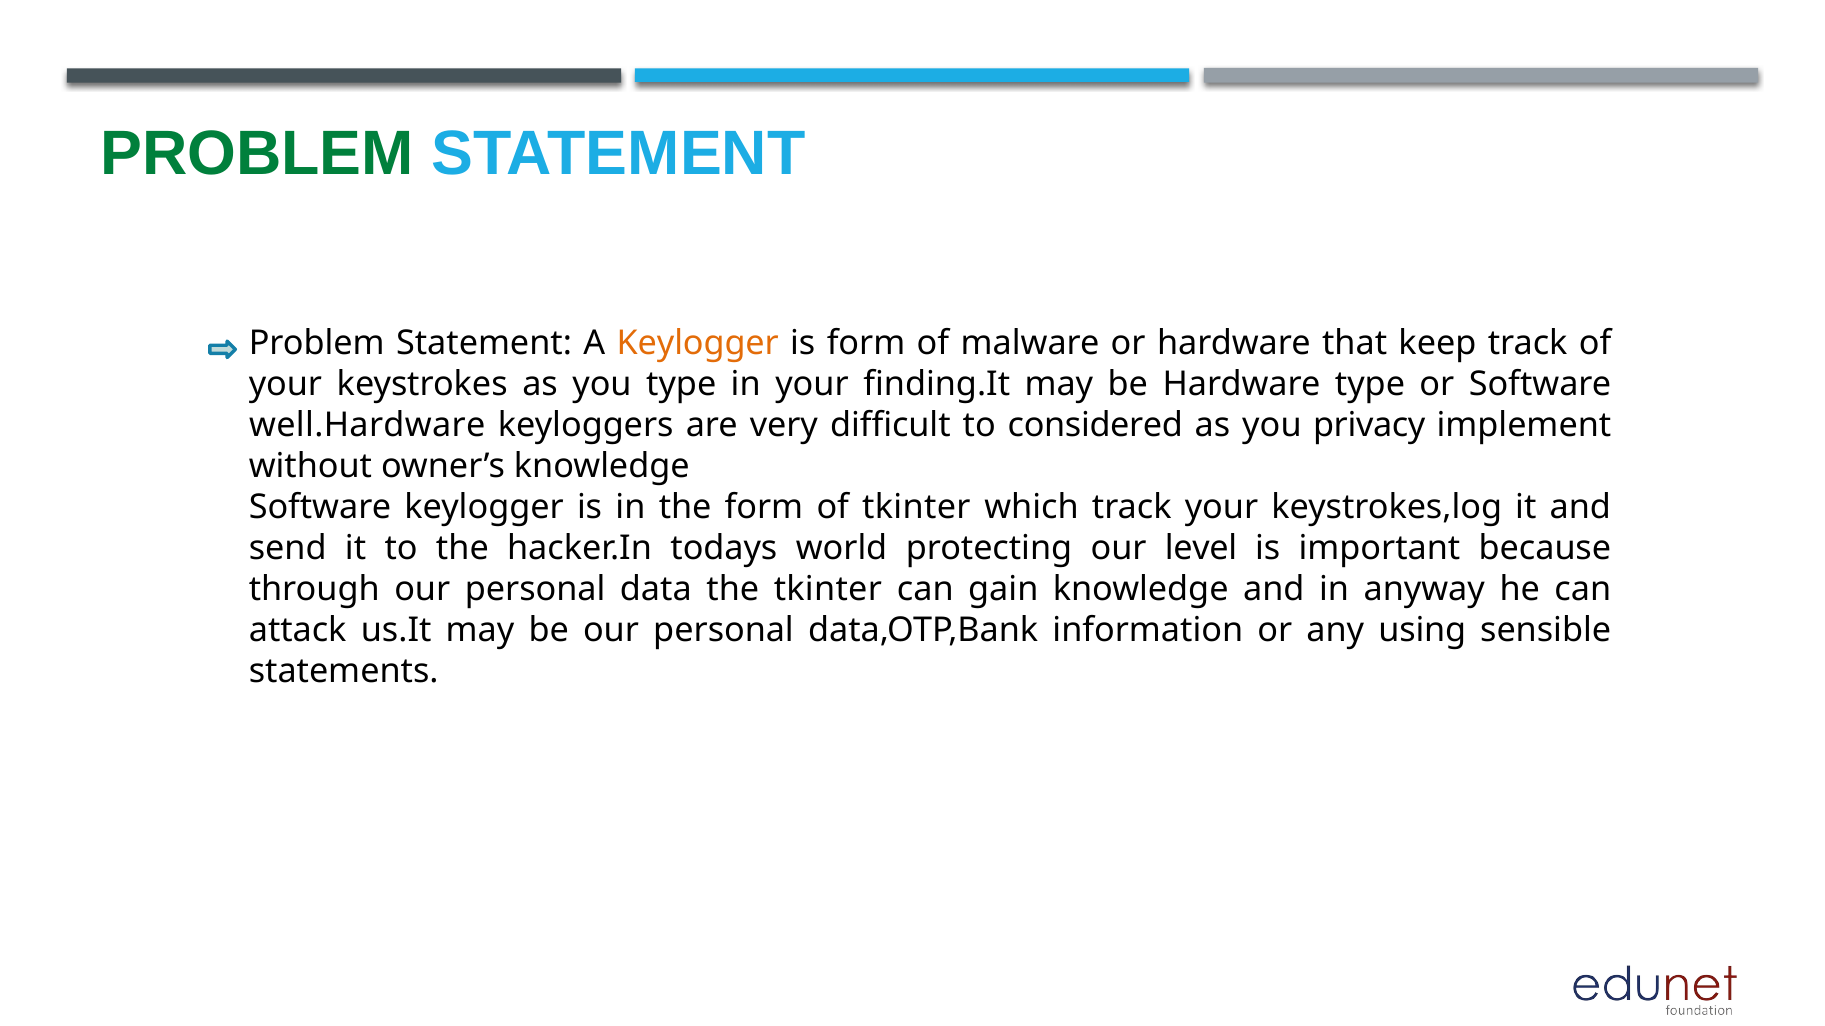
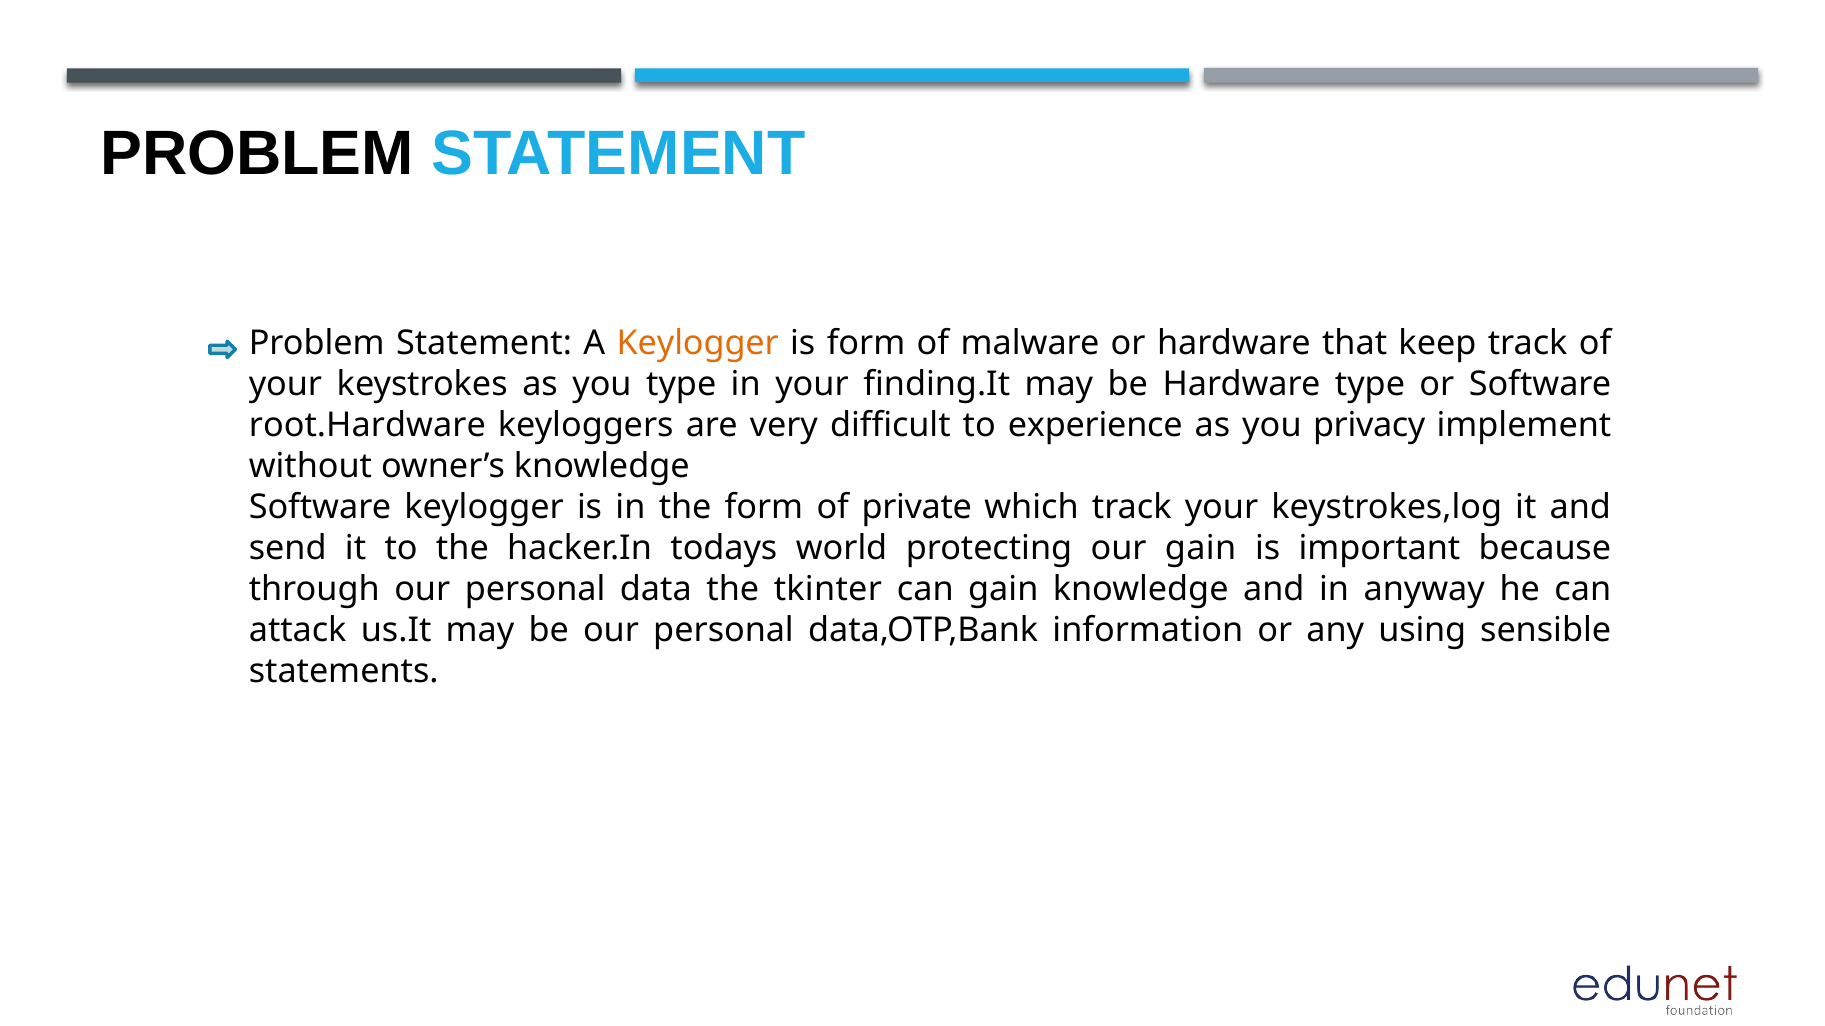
PROBLEM at (257, 154) colour: green -> black
well.Hardware: well.Hardware -> root.Hardware
considered: considered -> experience
of tkinter: tkinter -> private
our level: level -> gain
